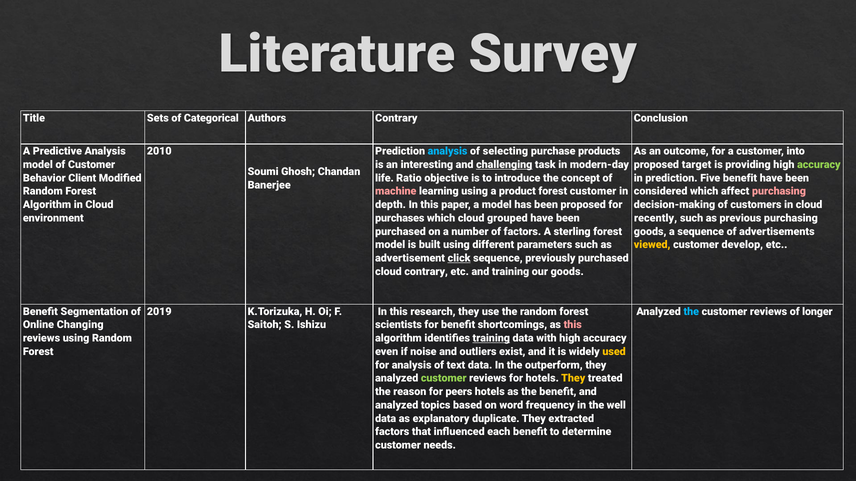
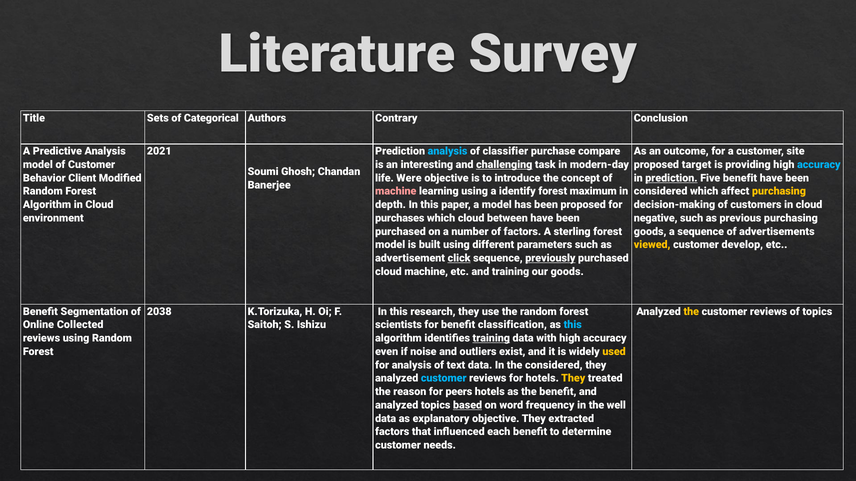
2010: 2010 -> 2021
selecting: selecting -> classifier
products: products -> compare
into: into -> site
accuracy at (819, 165) colour: light green -> light blue
Ratio: Ratio -> Were
prediction at (671, 178) underline: none -> present
product: product -> identify
forest customer: customer -> maximum
purchasing at (779, 192) colour: pink -> yellow
grouped: grouped -> between
recently: recently -> negative
previously underline: none -> present
cloud contrary: contrary -> machine
2019: 2019 -> 2038
the at (691, 312) colour: light blue -> yellow
of longer: longer -> topics
Changing: Changing -> Collected
shortcomings: shortcomings -> classification
this at (573, 325) colour: pink -> light blue
the outperform: outperform -> considered
customer at (444, 379) colour: light green -> light blue
based underline: none -> present
explanatory duplicate: duplicate -> objective
